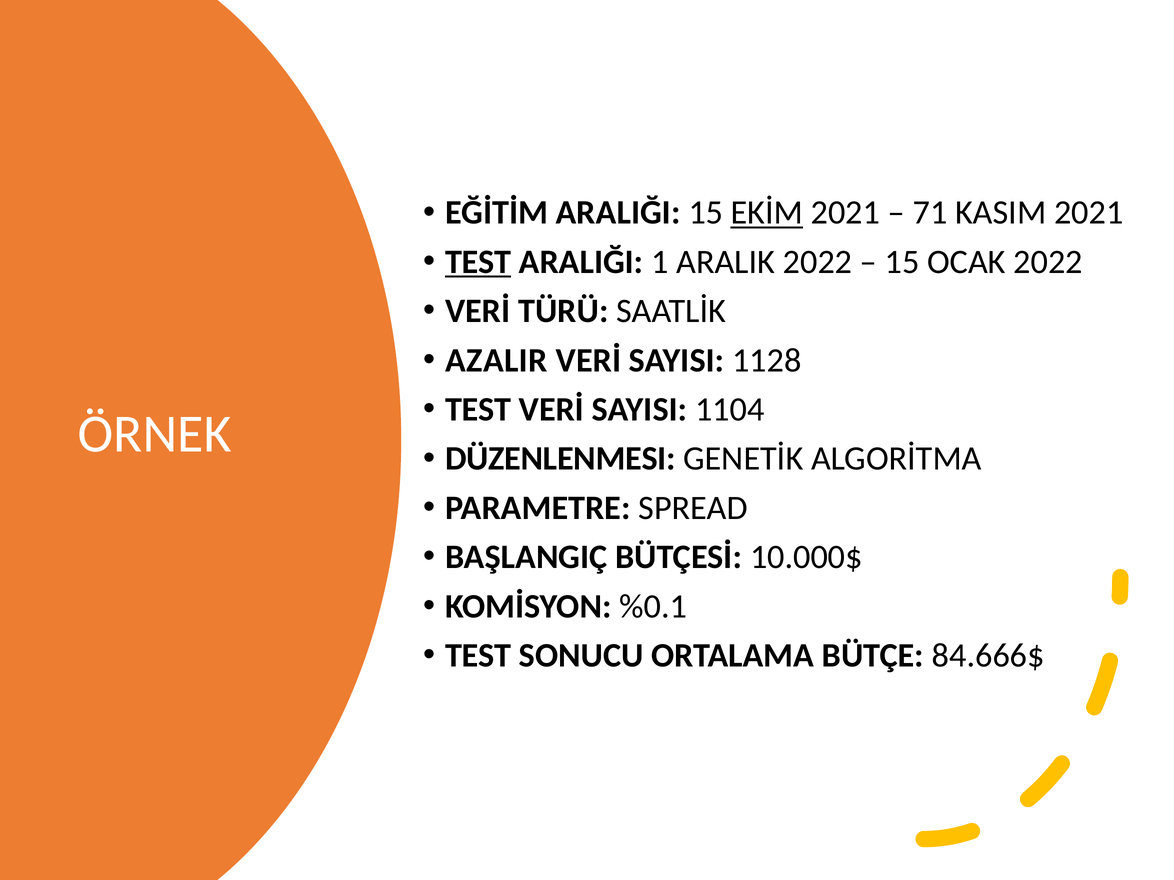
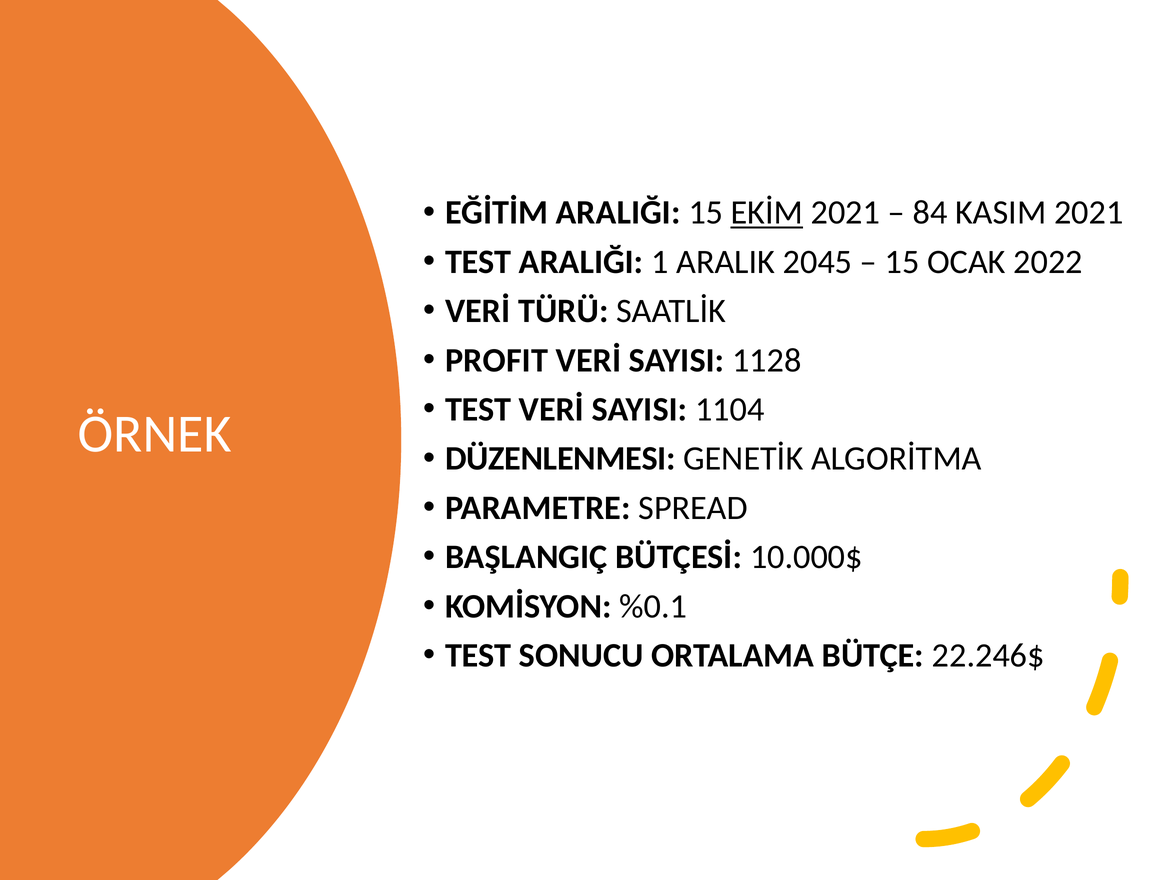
71: 71 -> 84
TEST at (478, 262) underline: present -> none
ARALIK 2022: 2022 -> 2045
AZALIR: AZALIR -> PROFIT
84.666$: 84.666$ -> 22.246$
